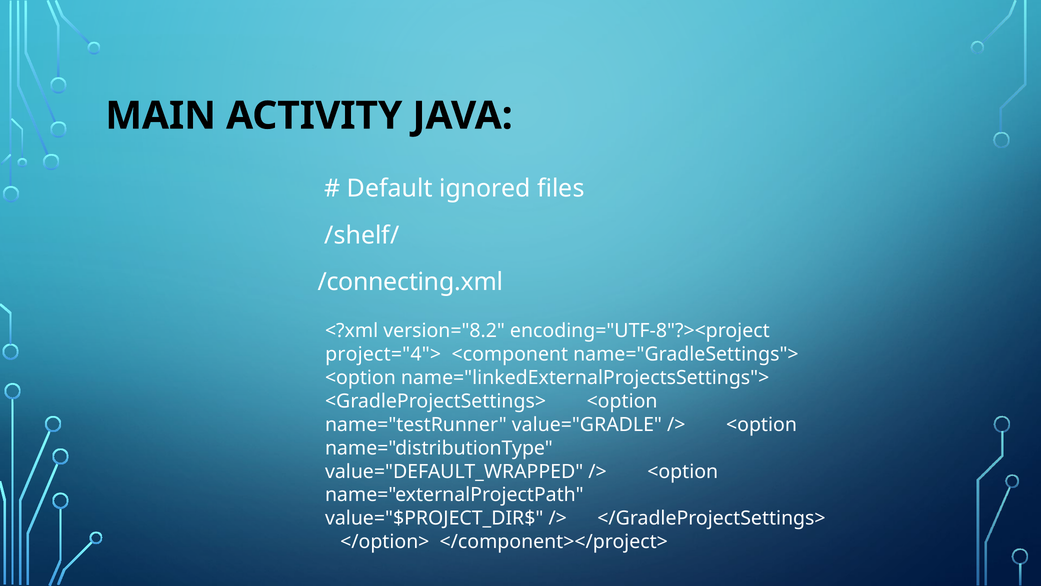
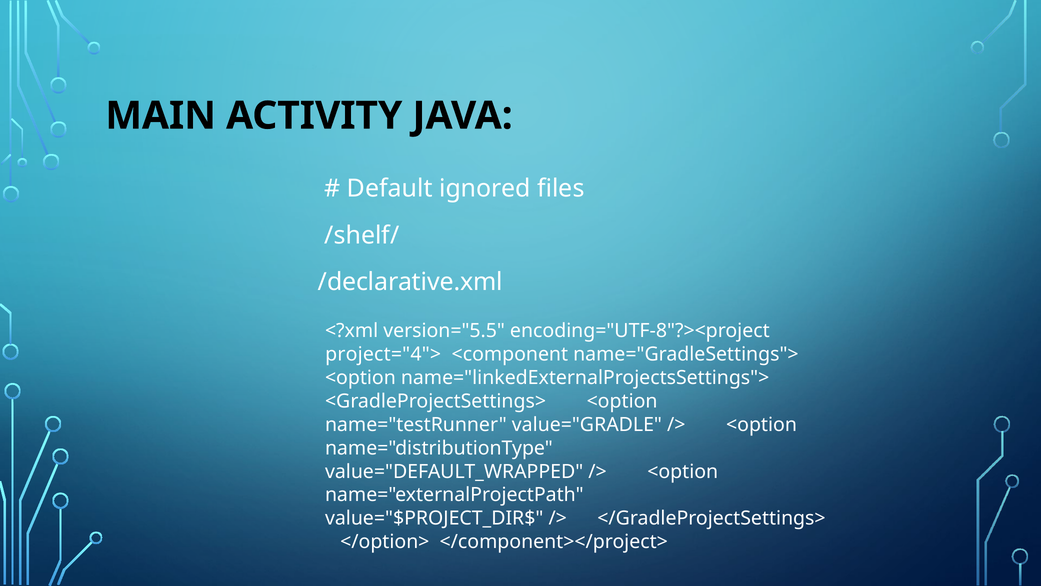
/connecting.xml: /connecting.xml -> /declarative.xml
version="8.2: version="8.2 -> version="5.5
